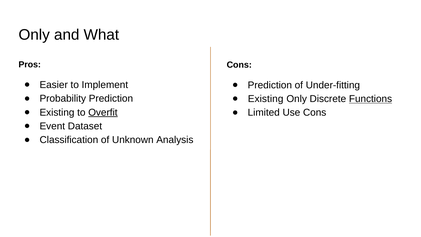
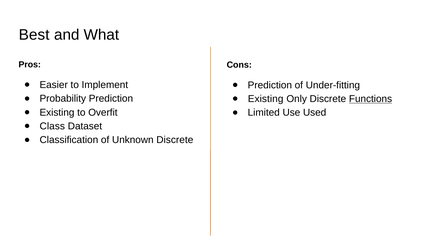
Only at (34, 35): Only -> Best
Overfit underline: present -> none
Use Cons: Cons -> Used
Event: Event -> Class
Unknown Analysis: Analysis -> Discrete
